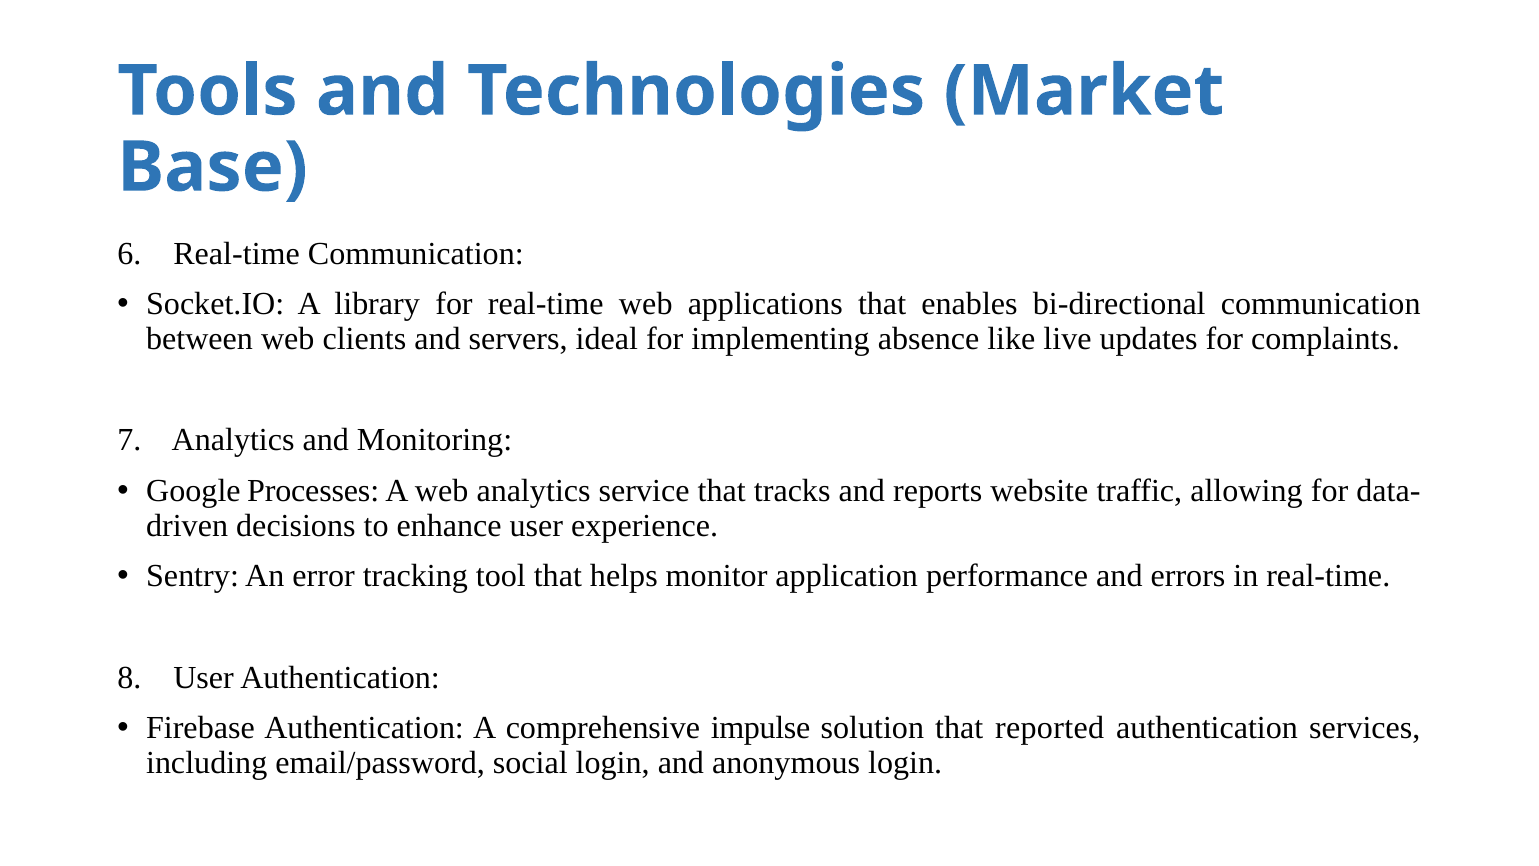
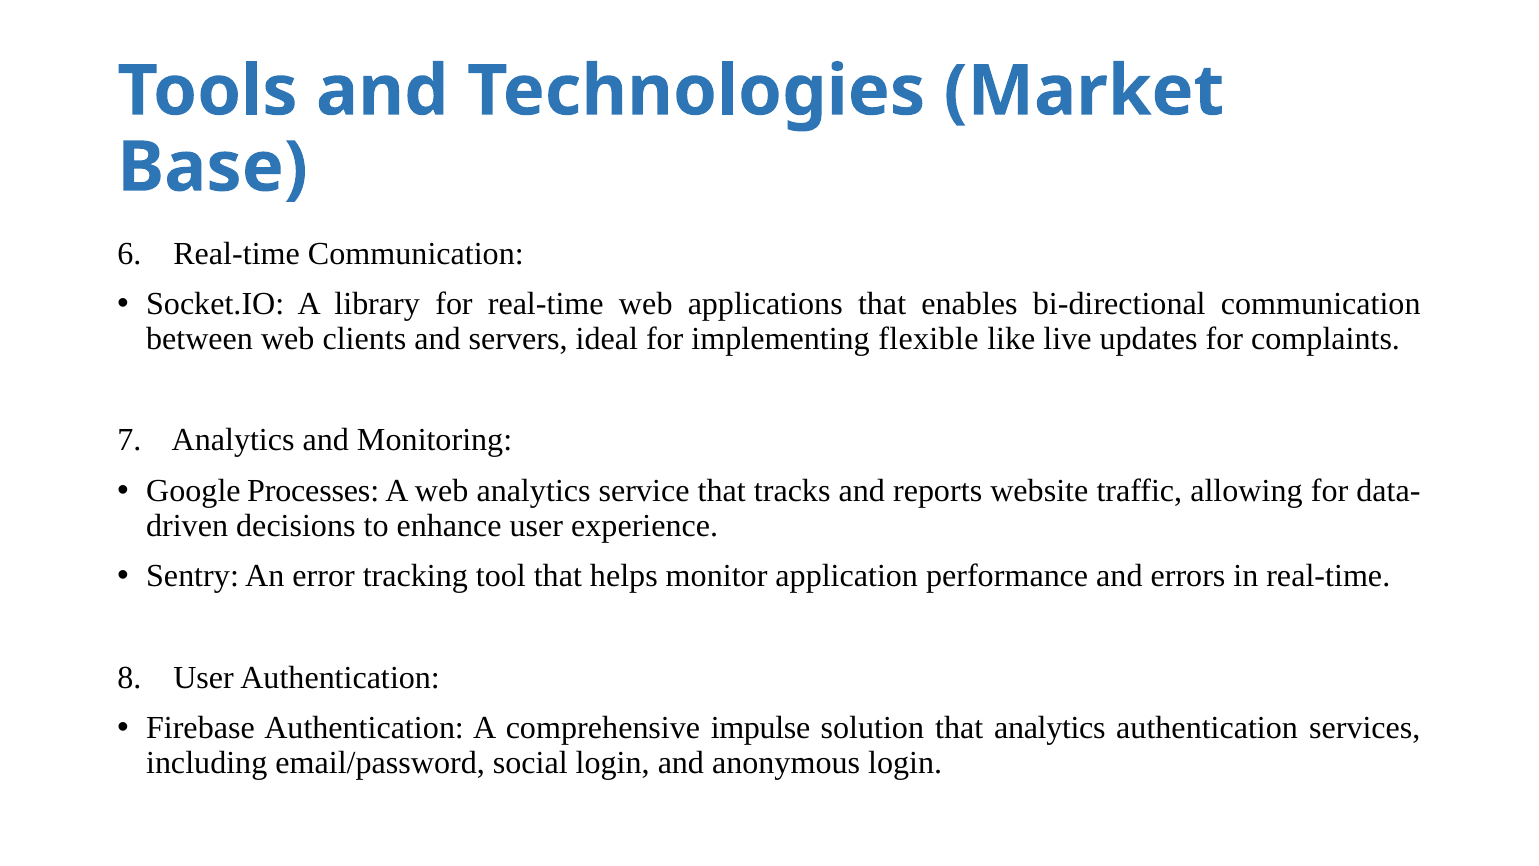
absence: absence -> flexible
that reported: reported -> analytics
